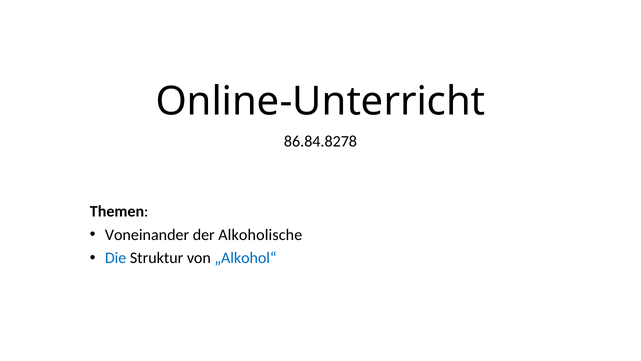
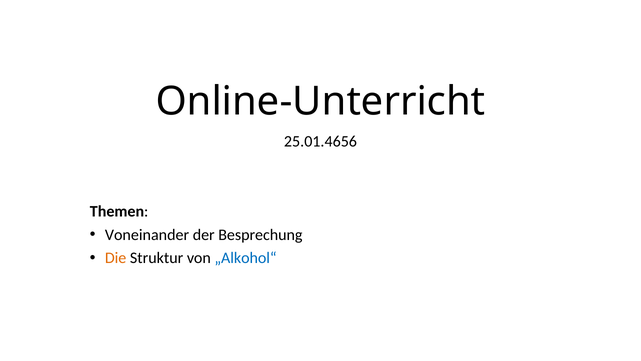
86.84.8278: 86.84.8278 -> 25.01.4656
Alkoholische: Alkoholische -> Besprechung
Die colour: blue -> orange
